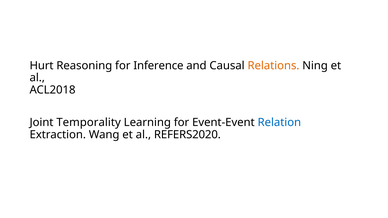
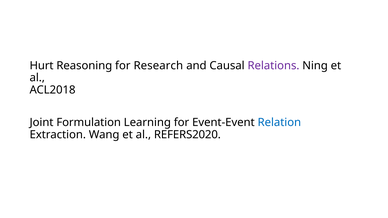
Inference: Inference -> Research
Relations colour: orange -> purple
Temporality: Temporality -> Formulation
